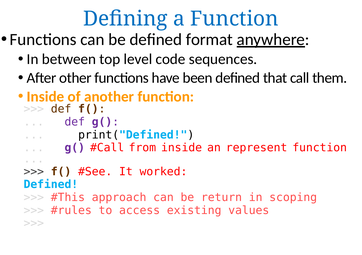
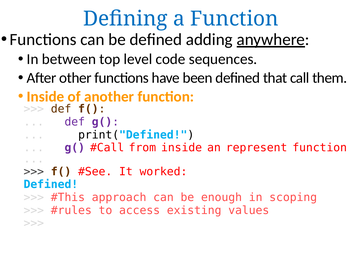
format: format -> adding
return: return -> enough
